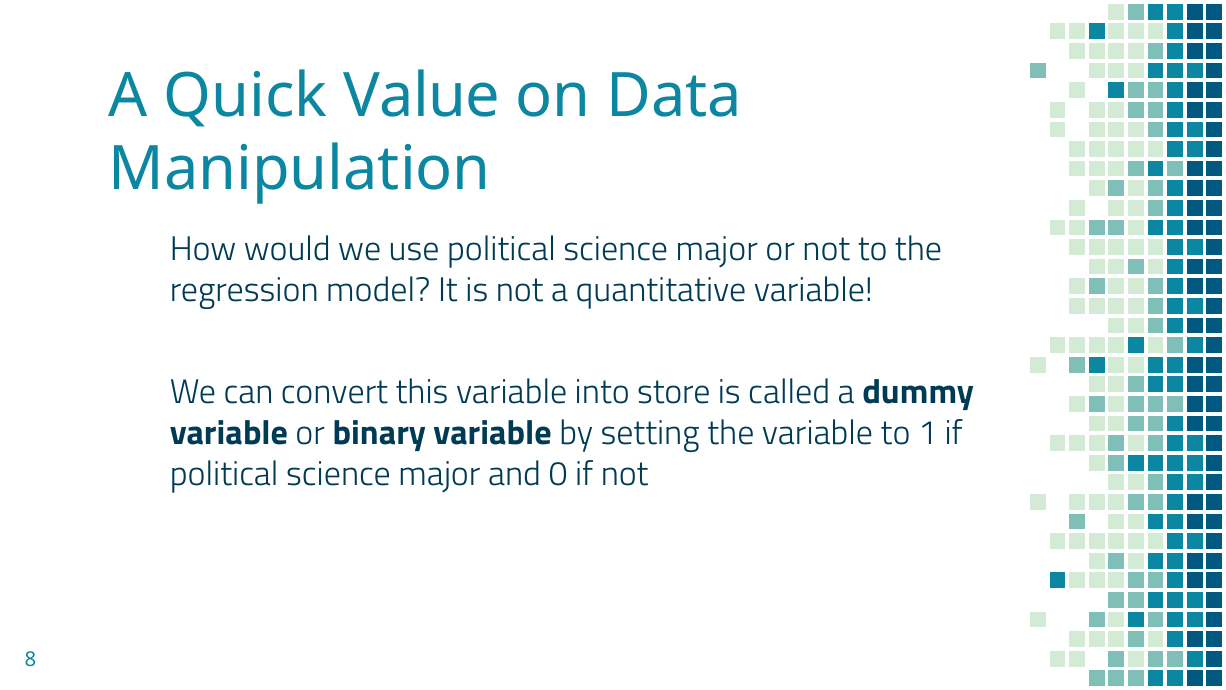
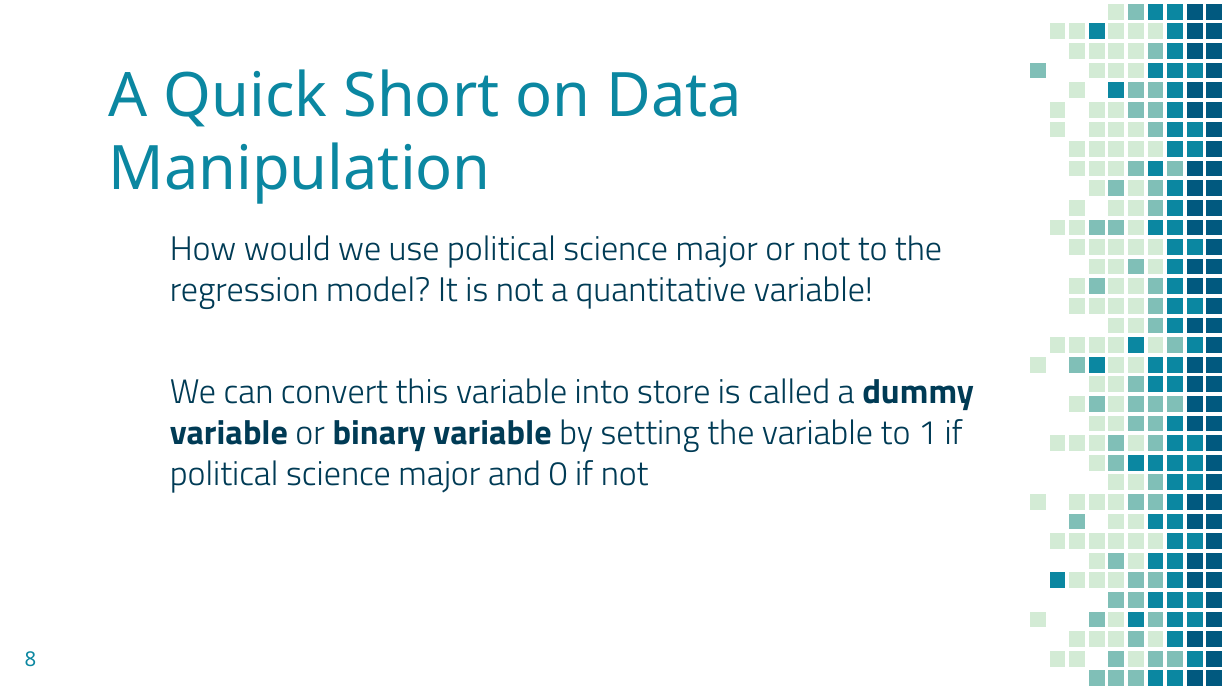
Value: Value -> Short
